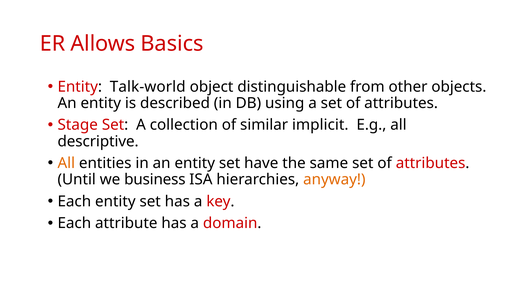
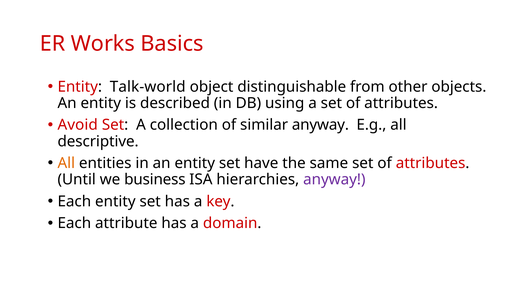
Allows: Allows -> Works
Stage: Stage -> Avoid
similar implicit: implicit -> anyway
anyway at (334, 180) colour: orange -> purple
